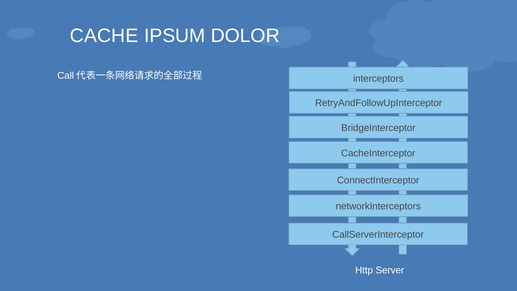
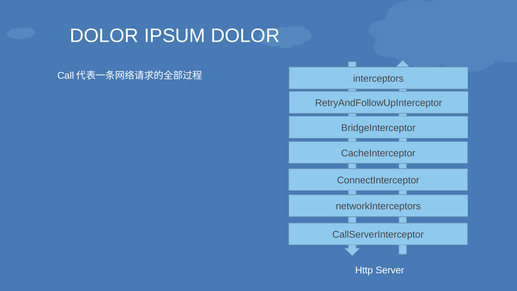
CACHE at (104, 36): CACHE -> DOLOR
